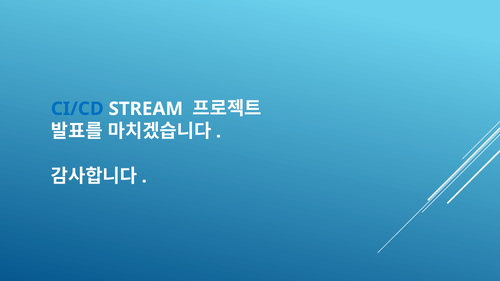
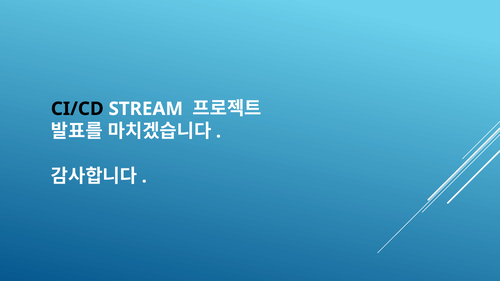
CI/CD colour: blue -> black
